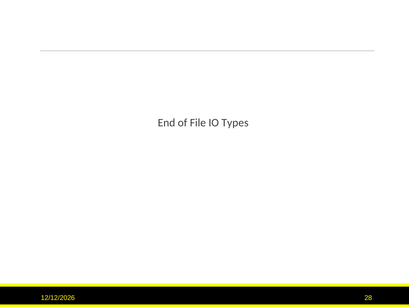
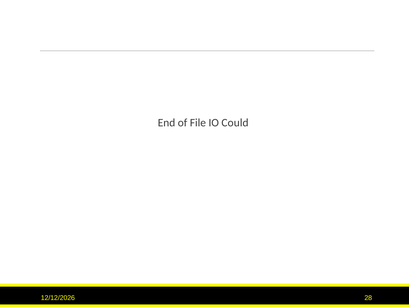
Types: Types -> Could
